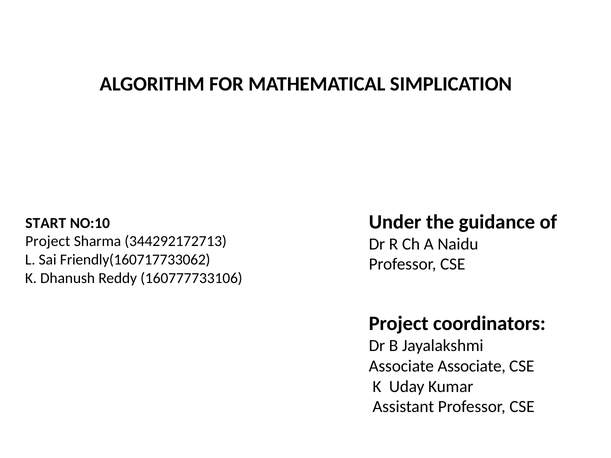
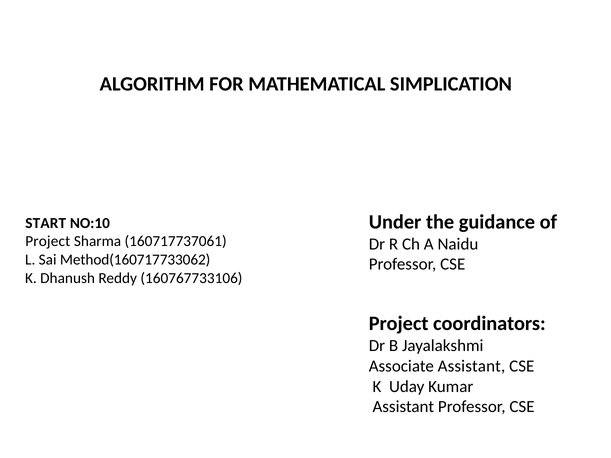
344292172713: 344292172713 -> 160717737061
Friendly(160717733062: Friendly(160717733062 -> Method(160717733062
160777733106: 160777733106 -> 160767733106
Associate Associate: Associate -> Assistant
